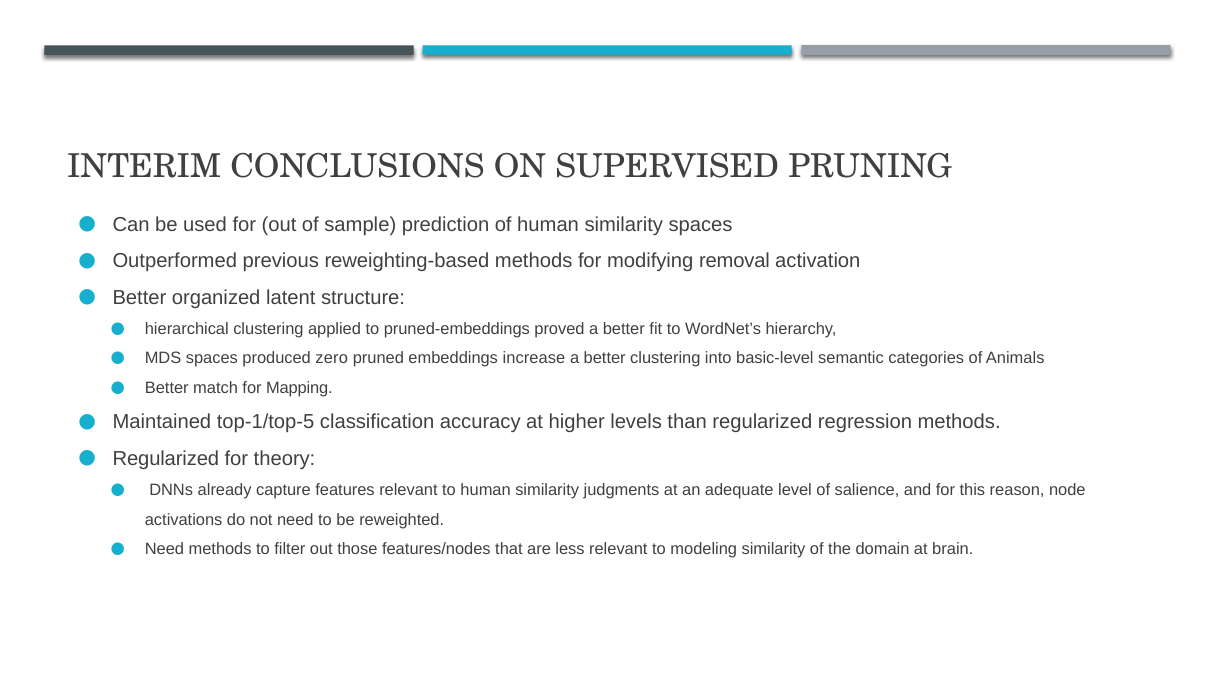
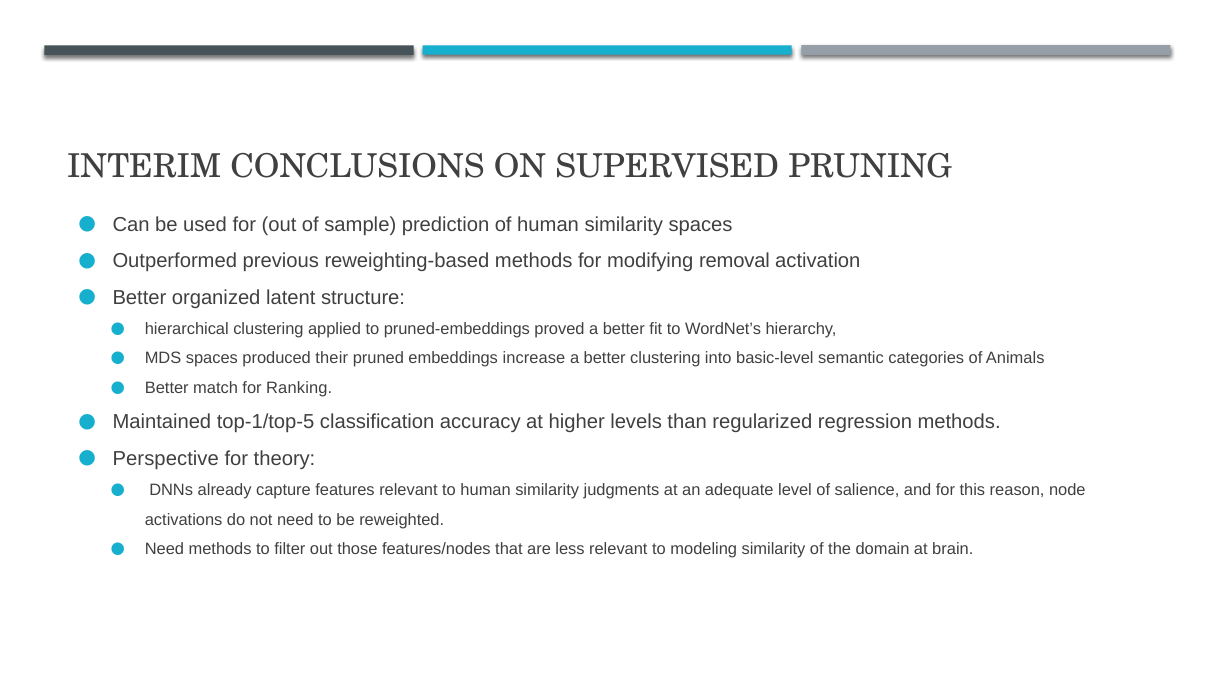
zero: zero -> their
Mapping: Mapping -> Ranking
Regularized at (166, 459): Regularized -> Perspective
